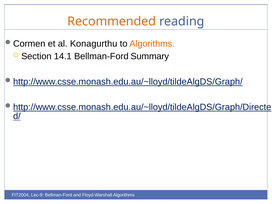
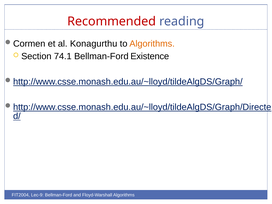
Recommended colour: orange -> red
14.1: 14.1 -> 74.1
Summary: Summary -> Existence
